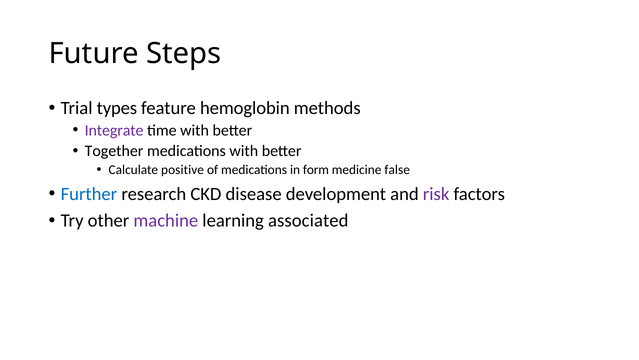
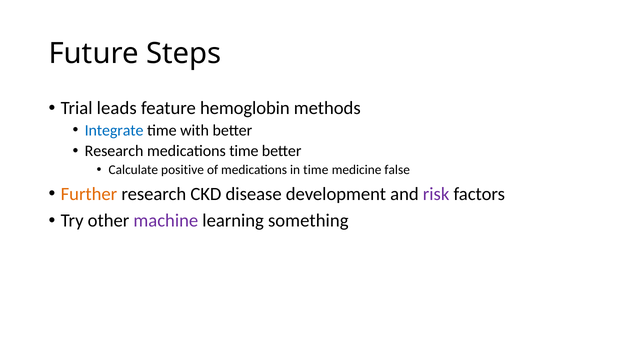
types: types -> leads
Integrate colour: purple -> blue
Together at (114, 151): Together -> Research
medications with: with -> time
in form: form -> time
Further colour: blue -> orange
associated: associated -> something
